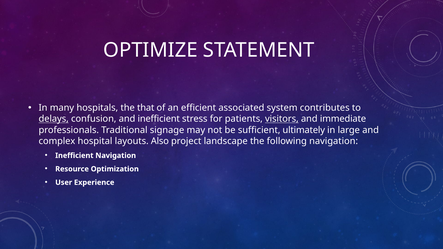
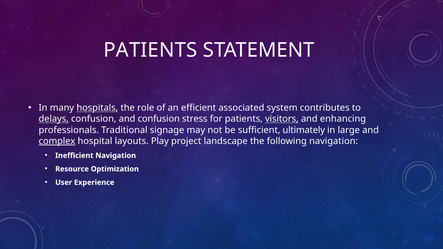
OPTIMIZE at (150, 50): OPTIMIZE -> PATIENTS
hospitals underline: none -> present
that: that -> role
and inefficient: inefficient -> confusion
immediate: immediate -> enhancing
complex underline: none -> present
Also: Also -> Play
